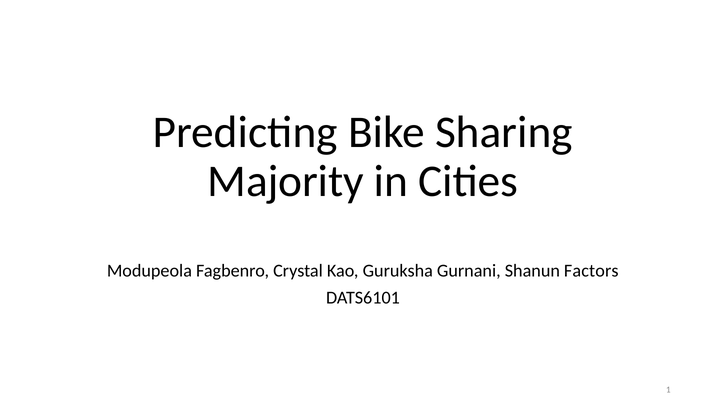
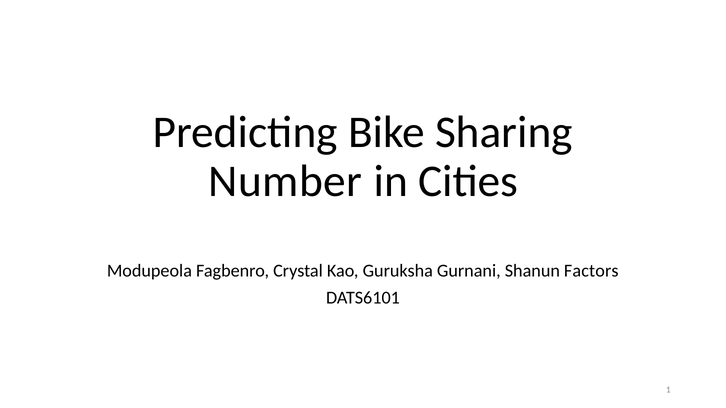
Majority: Majority -> Number
